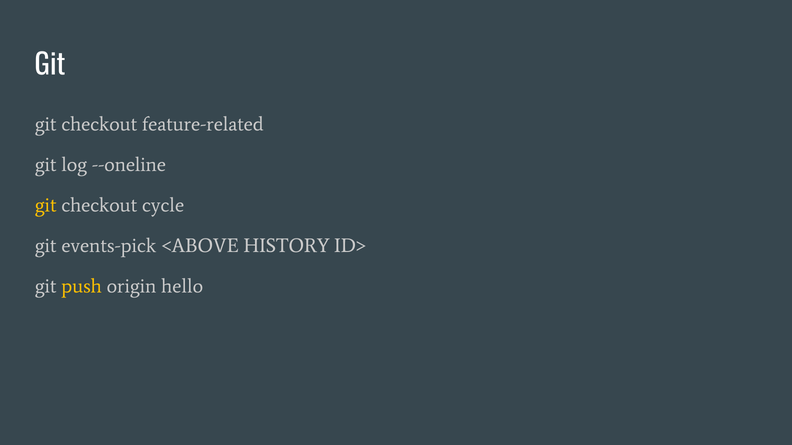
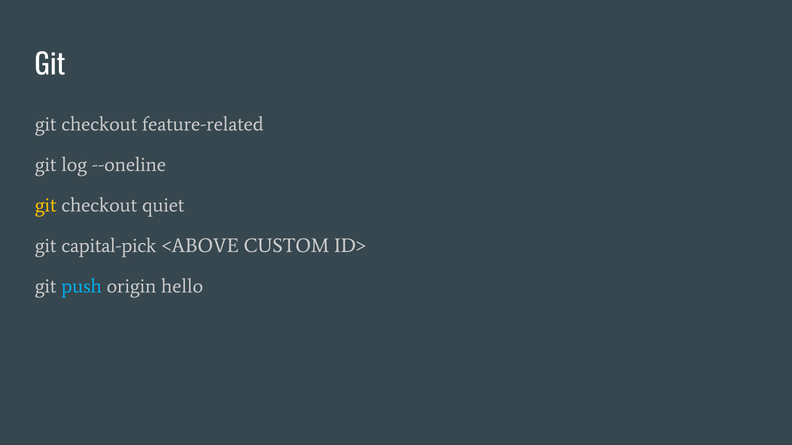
cycle: cycle -> quiet
events-pick: events-pick -> capital-pick
HISTORY: HISTORY -> CUSTOM
push colour: yellow -> light blue
